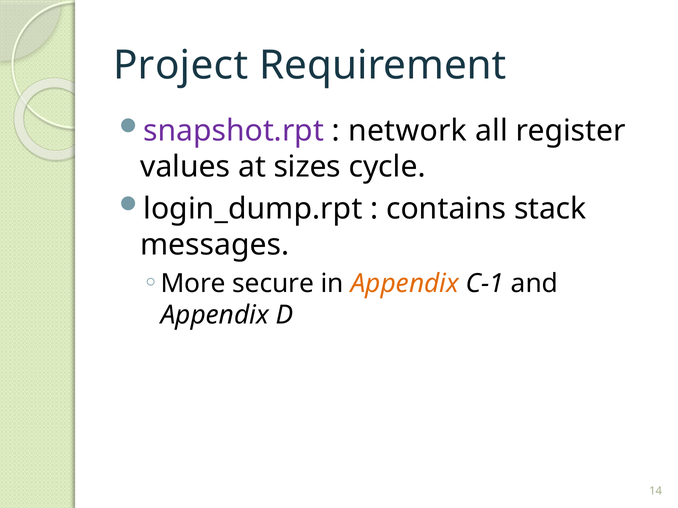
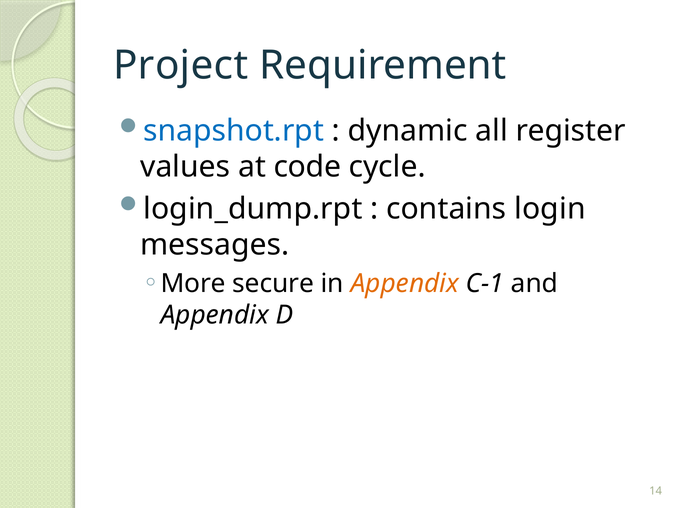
snapshot.rpt colour: purple -> blue
network: network -> dynamic
sizes: sizes -> code
stack: stack -> login
